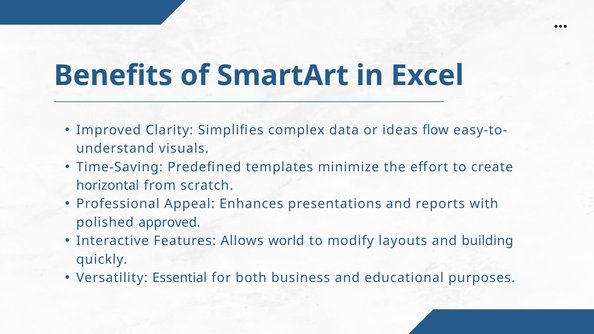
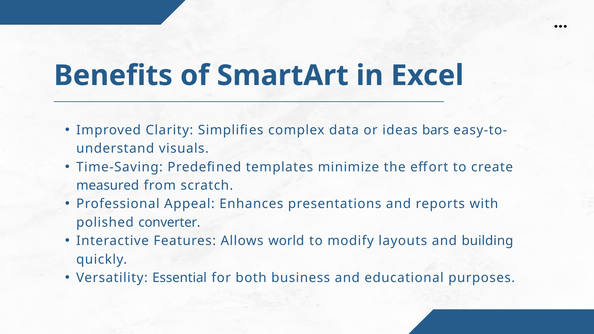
flow: flow -> bars
horizontal: horizontal -> measured
approved: approved -> converter
